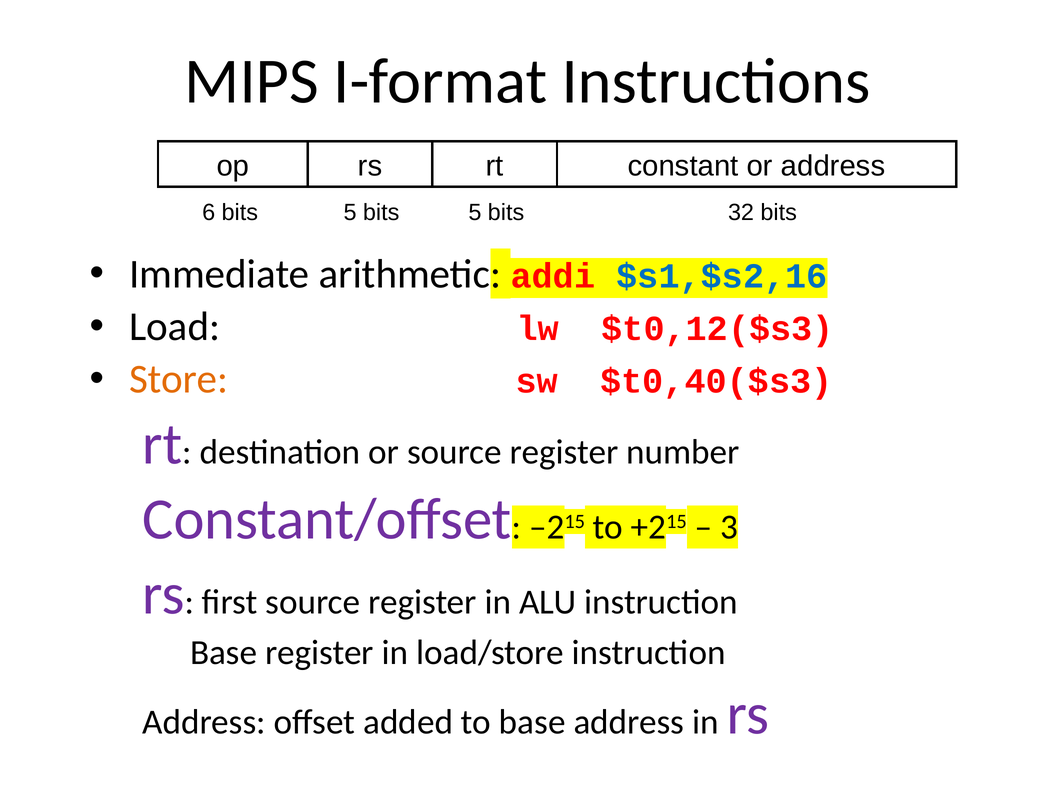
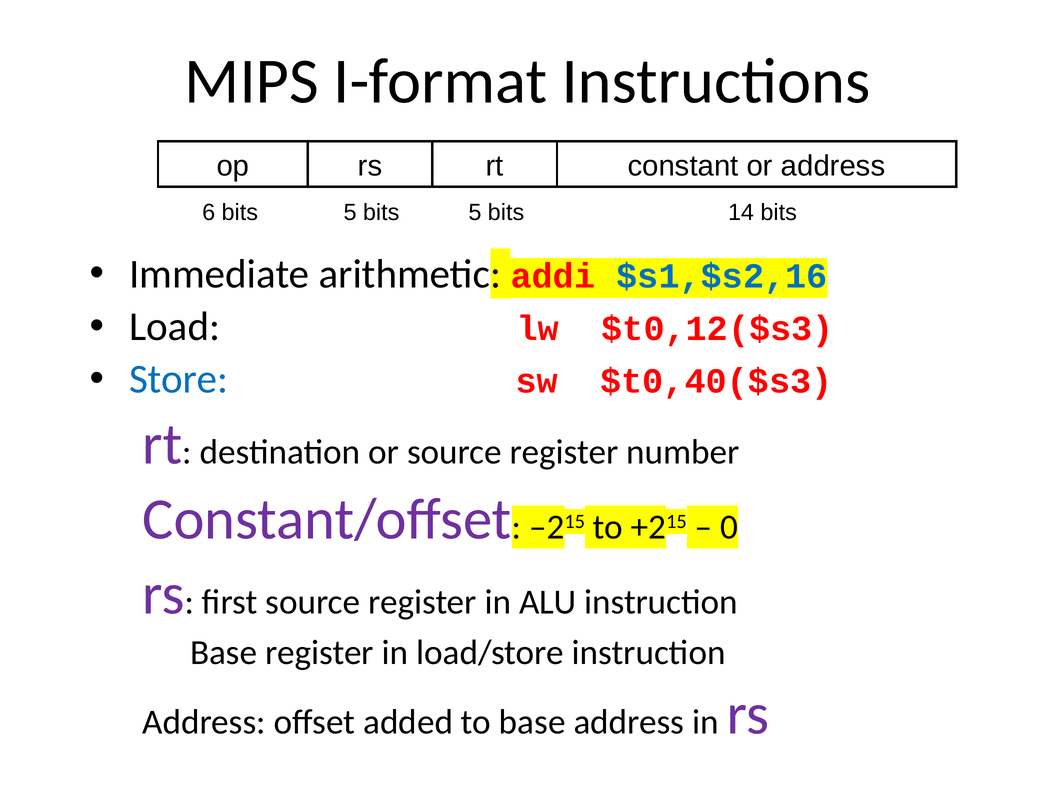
32: 32 -> 14
Store colour: orange -> blue
3: 3 -> 0
